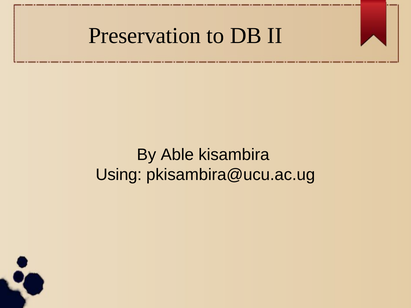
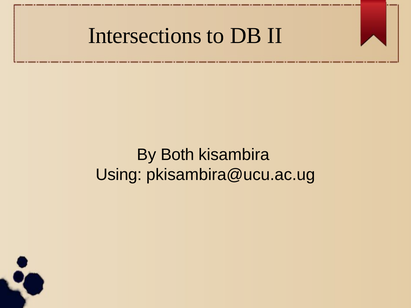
Preservation: Preservation -> Intersections
Able: Able -> Both
